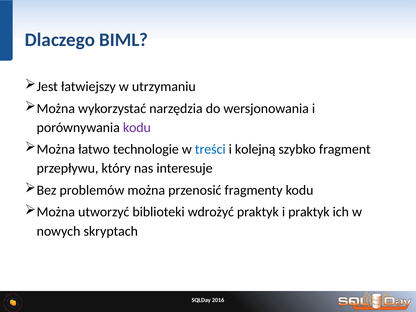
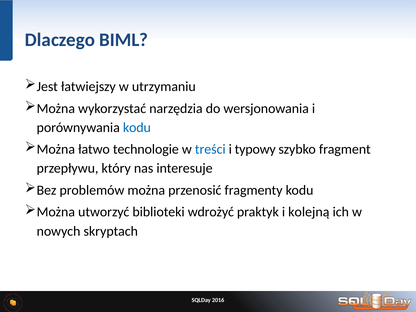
kodu at (137, 127) colour: purple -> blue
kolejną: kolejną -> typowy
i praktyk: praktyk -> kolejną
